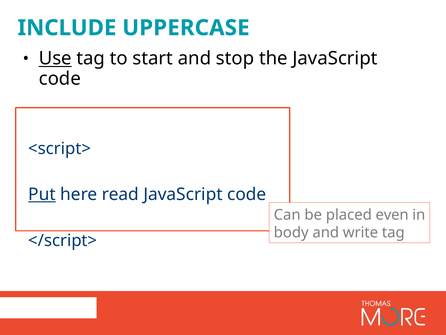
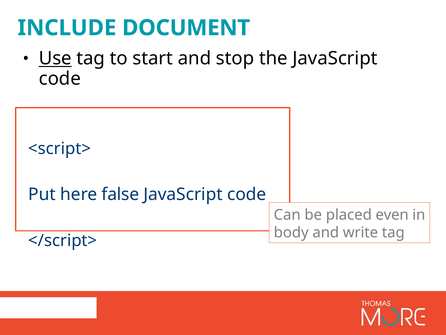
UPPERCASE: UPPERCASE -> DOCUMENT
Put underline: present -> none
read: read -> false
